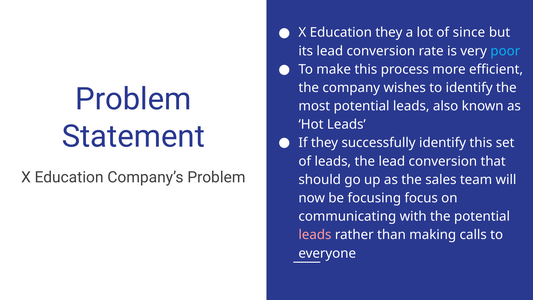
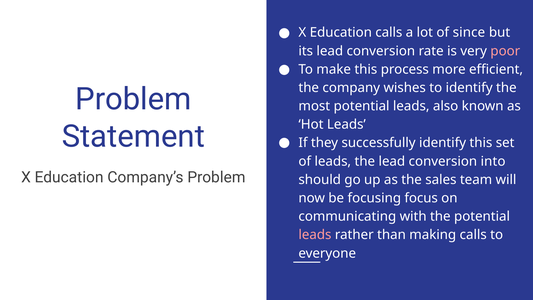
Education they: they -> calls
poor colour: light blue -> pink
that: that -> into
